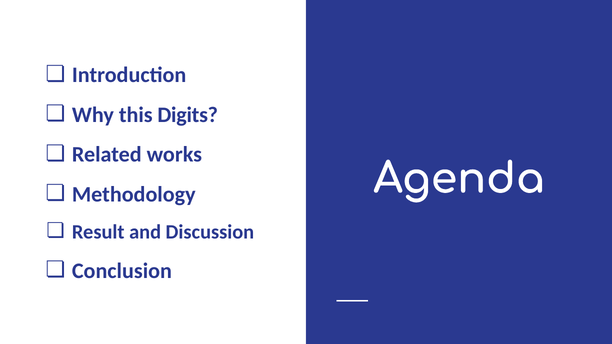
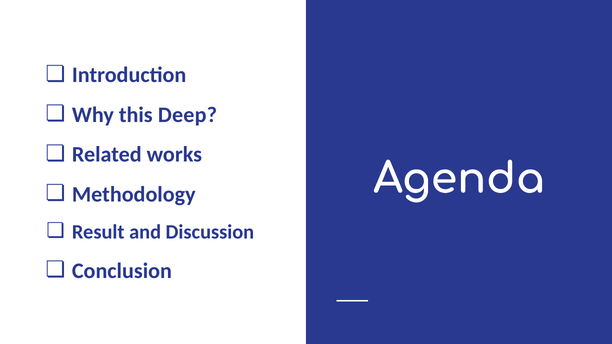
Digits: Digits -> Deep
